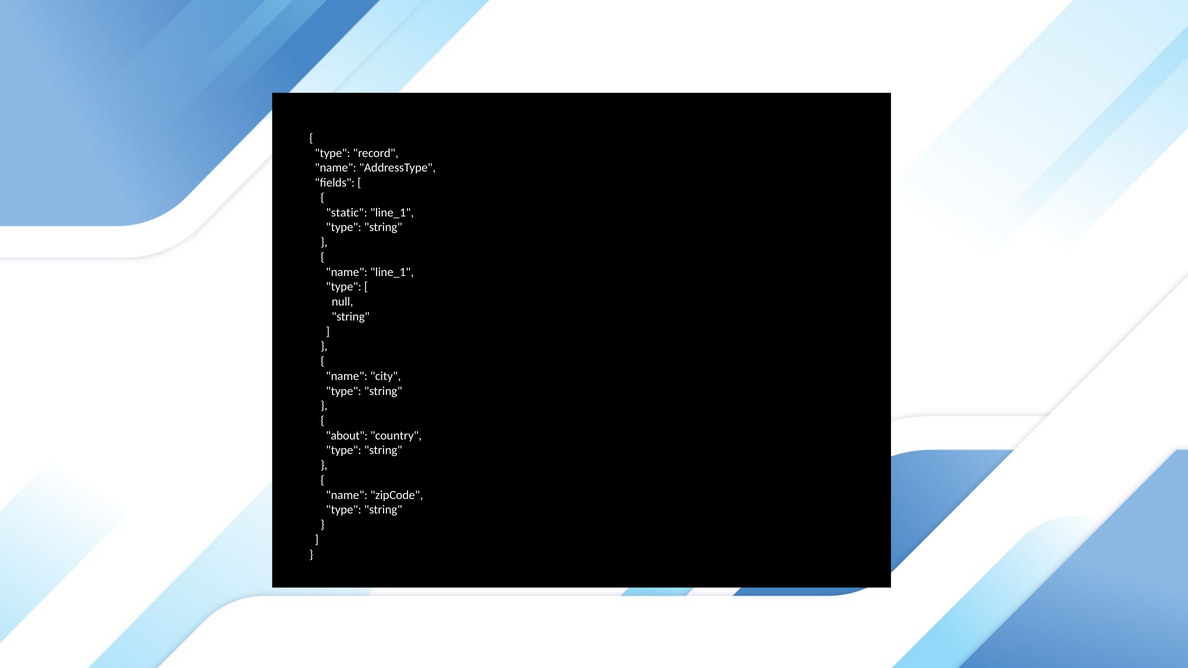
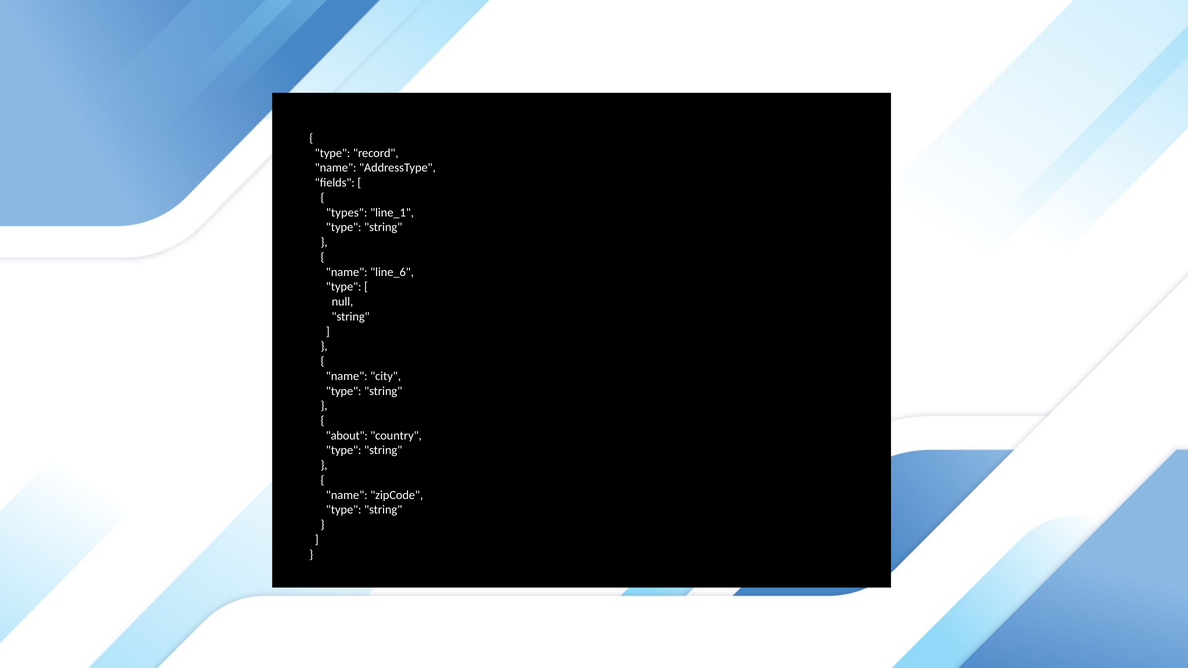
static: static -> types
name line_1: line_1 -> line_6
